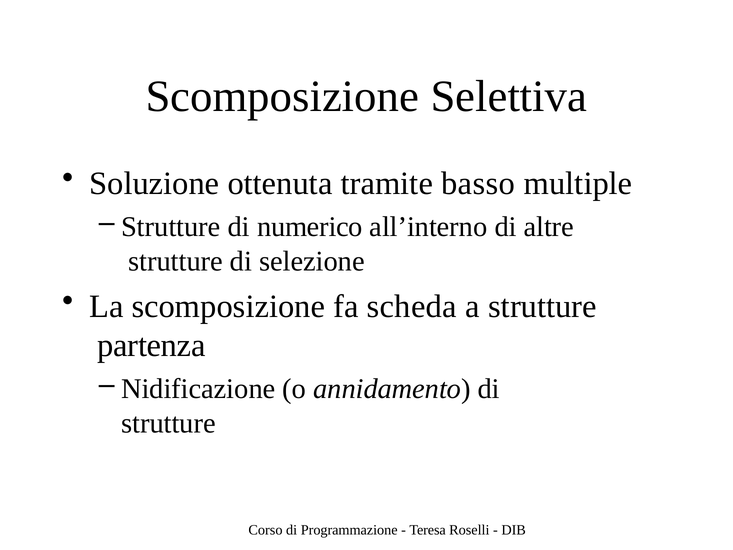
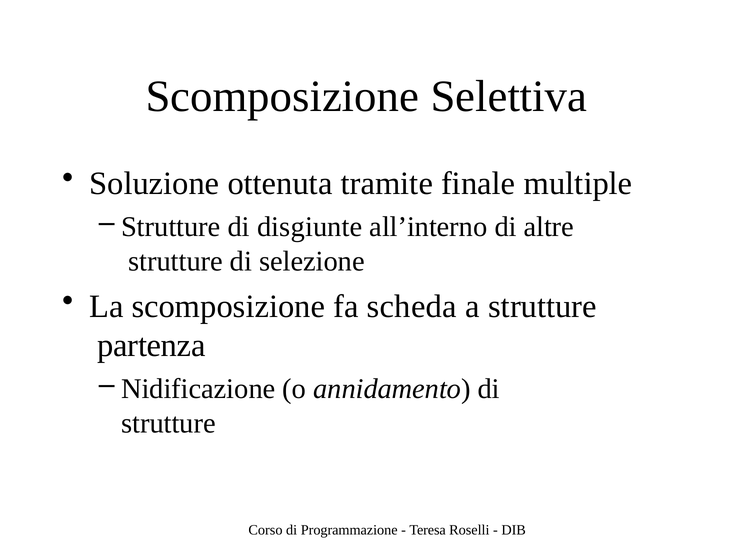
basso: basso -> finale
numerico: numerico -> disgiunte
